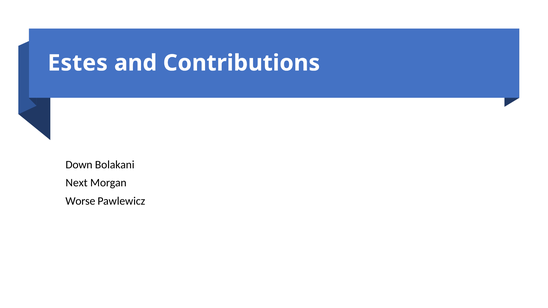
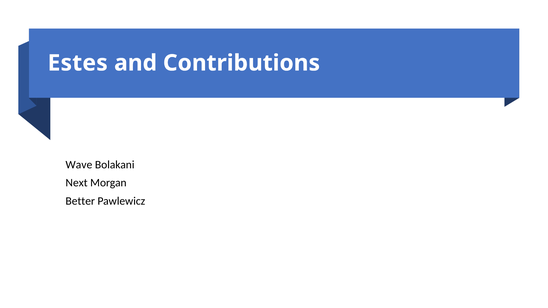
Down: Down -> Wave
Worse: Worse -> Better
